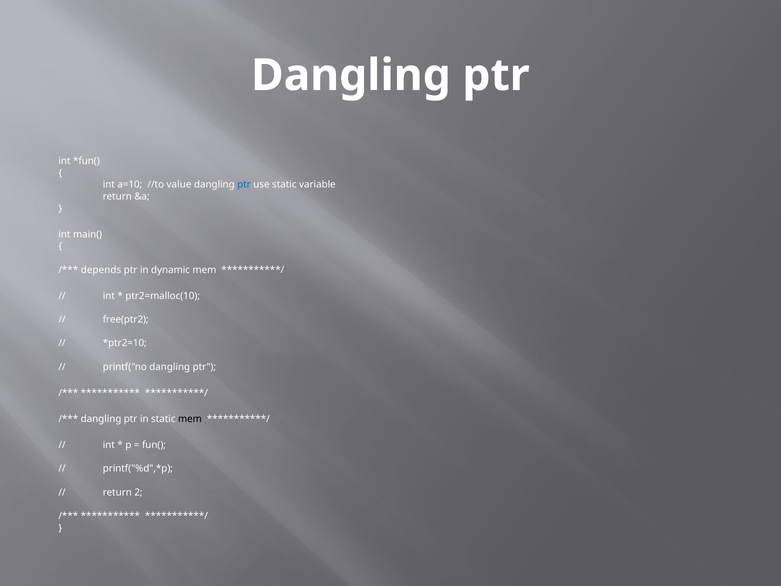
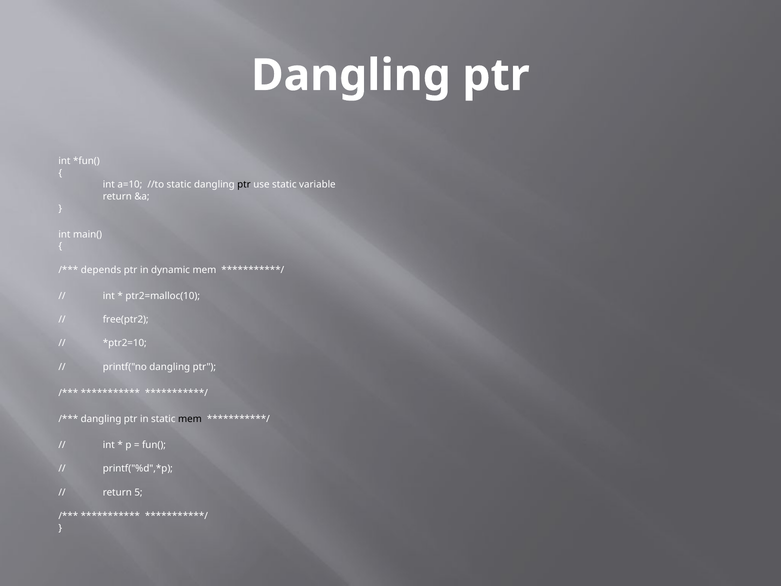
//to value: value -> static
ptr at (244, 185) colour: blue -> black
2: 2 -> 5
